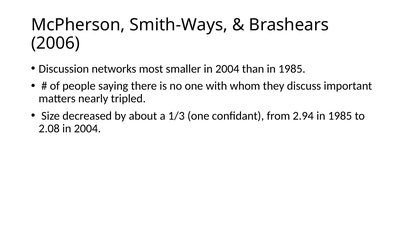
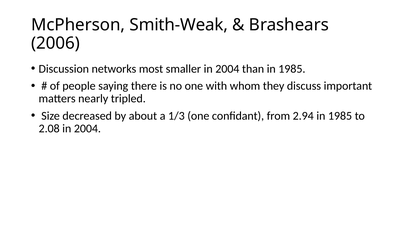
Smith-Ways: Smith-Ways -> Smith-Weak
